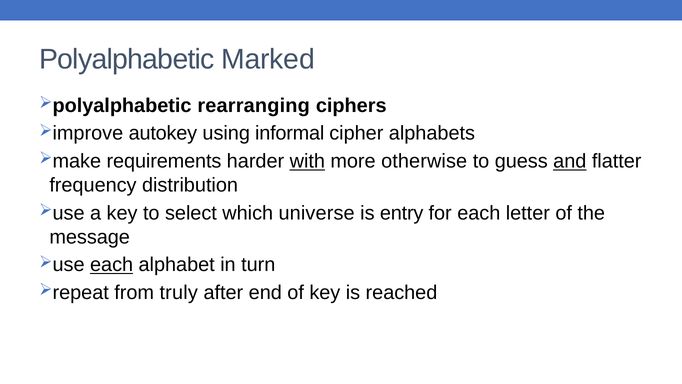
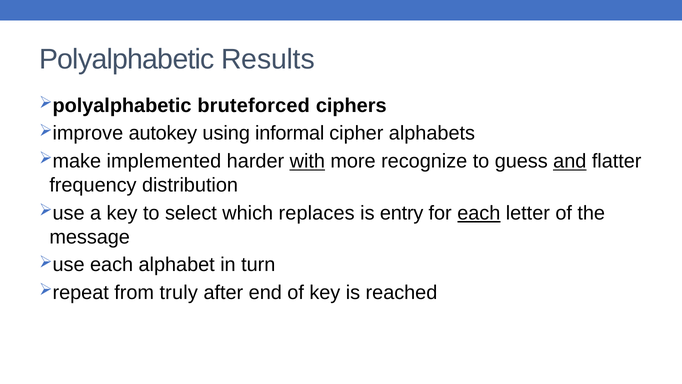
Marked: Marked -> Results
rearranging: rearranging -> bruteforced
requirements: requirements -> implemented
otherwise: otherwise -> recognize
universe: universe -> replaces
each at (479, 213) underline: none -> present
each at (112, 265) underline: present -> none
